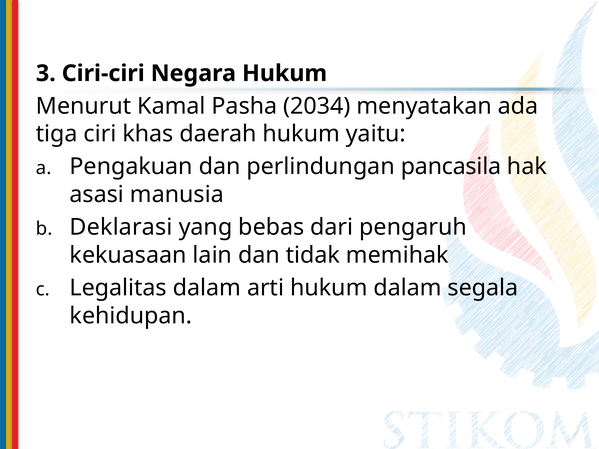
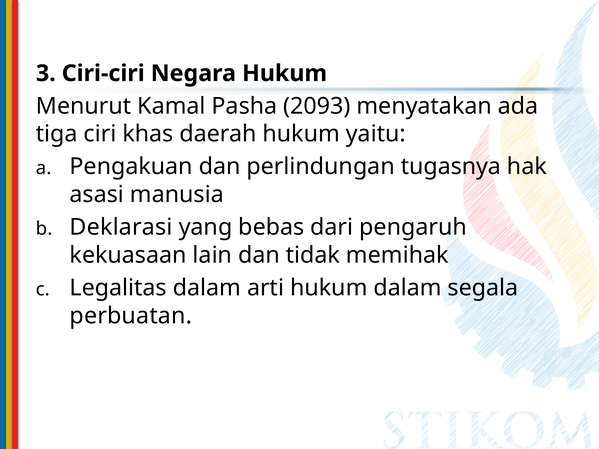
2034: 2034 -> 2093
pancasila: pancasila -> tugasnya
kehidupan: kehidupan -> perbuatan
